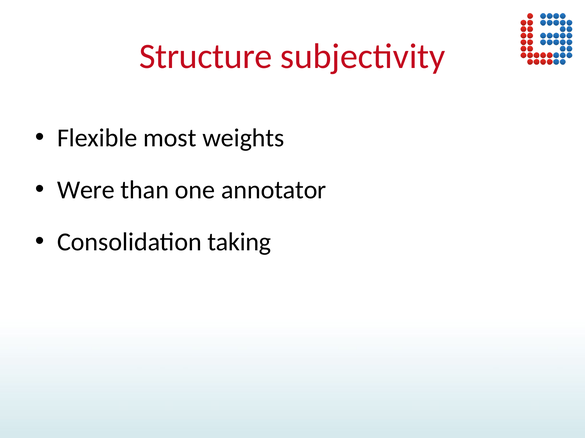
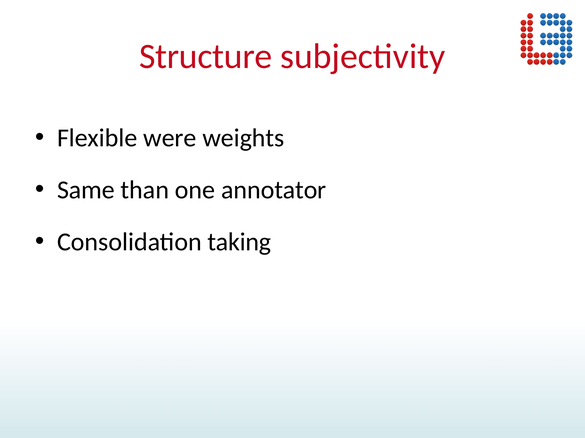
most: most -> were
Were: Were -> Same
